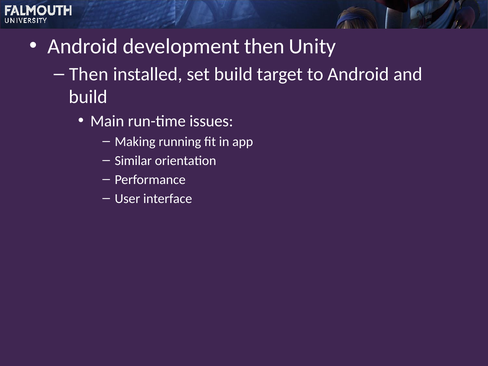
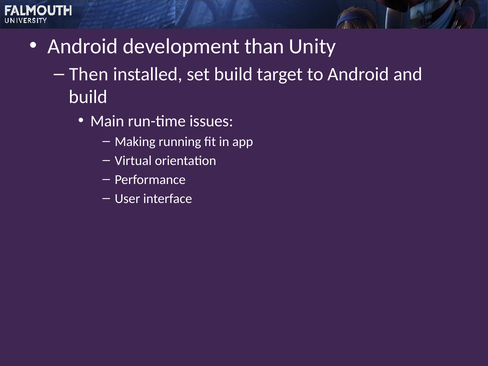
development then: then -> than
Similar: Similar -> Virtual
